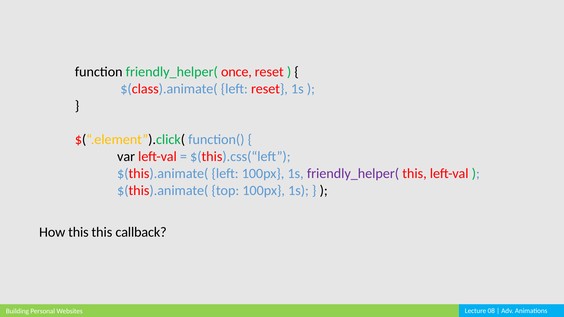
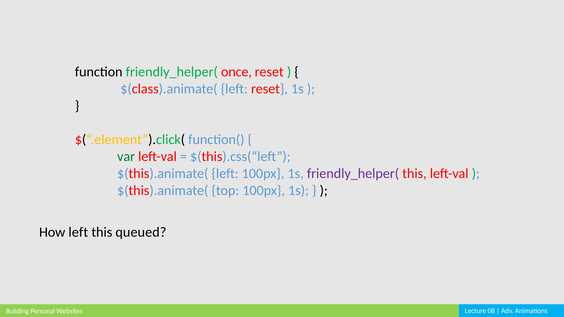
var colour: black -> green
How this: this -> left
callback: callback -> queued
